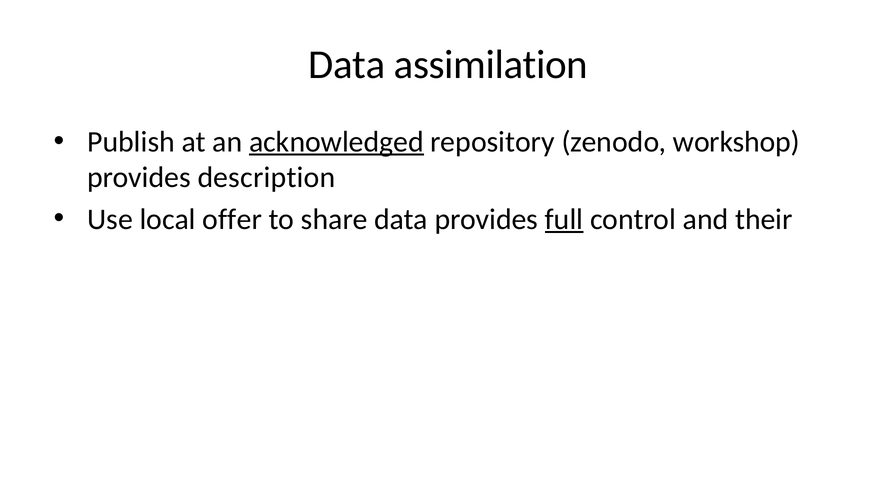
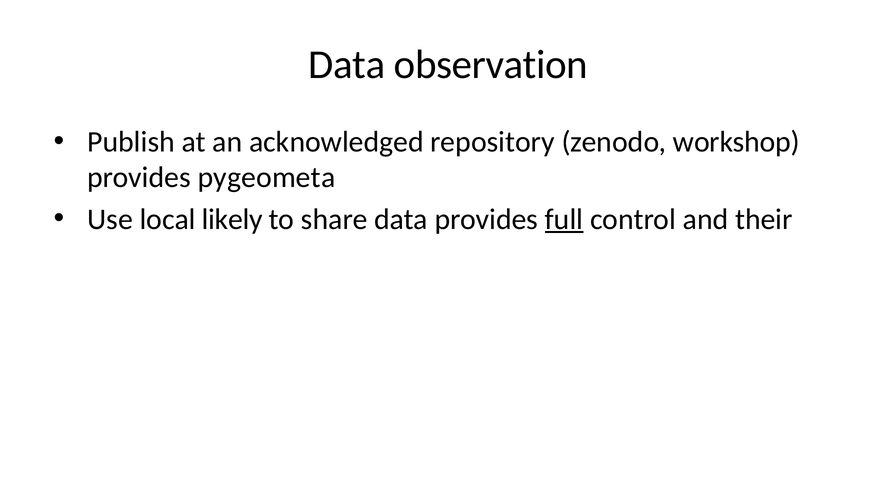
assimilation: assimilation -> observation
acknowledged underline: present -> none
description: description -> pygeometa
offer: offer -> likely
